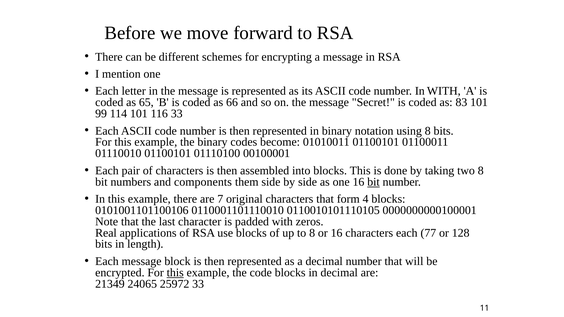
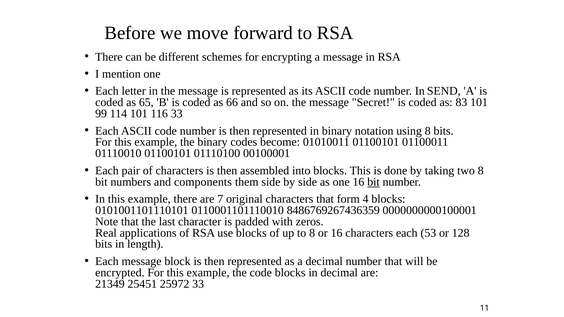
In WITH: WITH -> SEND
0101001101100106: 0101001101100106 -> 0101001101110101
0110010101110105: 0110010101110105 -> 8486769267436359
77: 77 -> 53
this at (175, 273) underline: present -> none
24065: 24065 -> 25451
